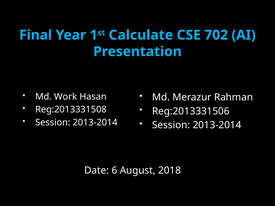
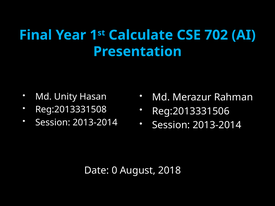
Work: Work -> Unity
6: 6 -> 0
